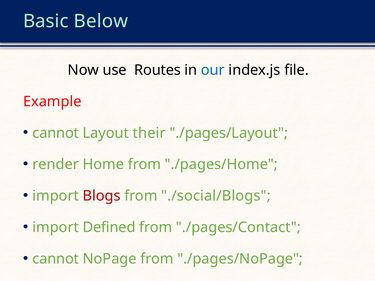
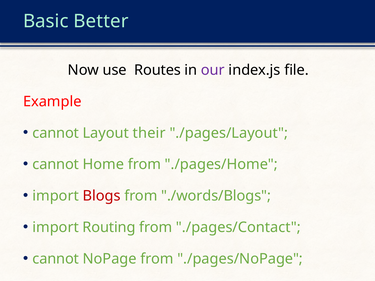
Below: Below -> Better
our colour: blue -> purple
render at (56, 165): render -> cannot
./social/Blogs: ./social/Blogs -> ./words/Blogs
Defined: Defined -> Routing
